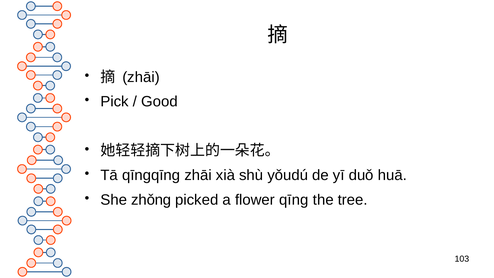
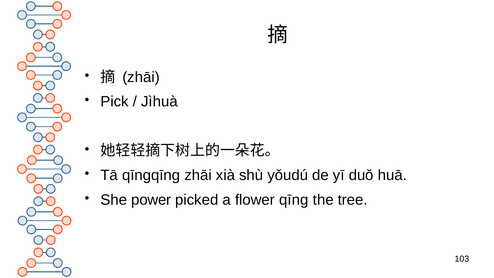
Good: Good -> Jìhuà
zhǒng: zhǒng -> power
